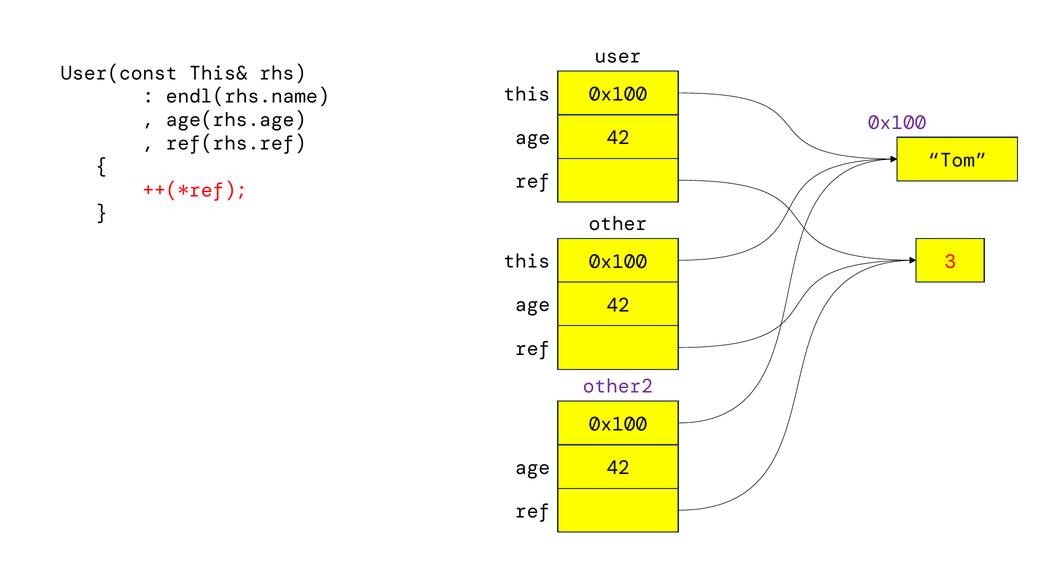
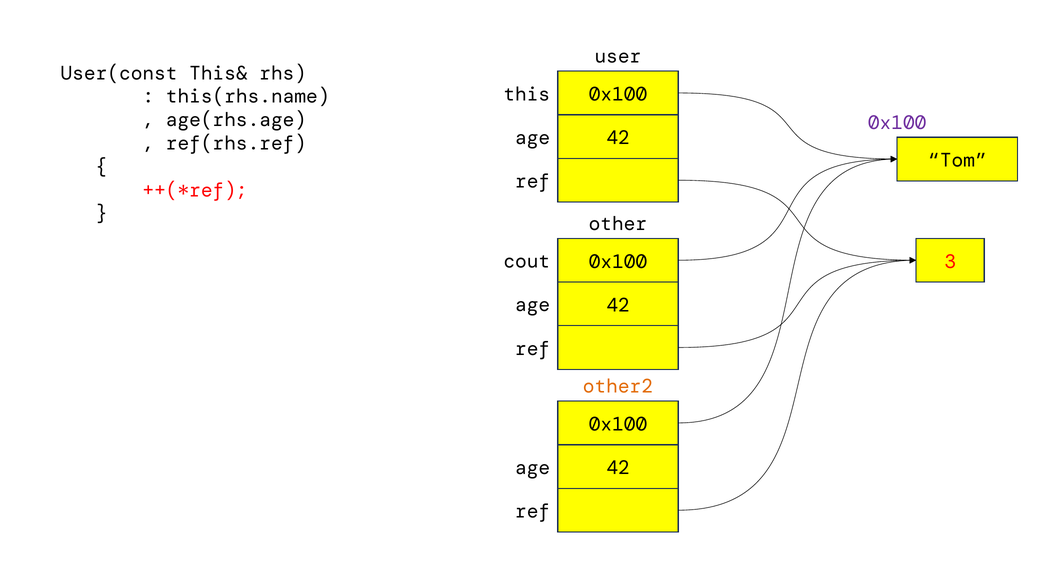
endl(rhs.name: endl(rhs.name -> this(rhs.name
this at (527, 261): this -> cout
other2 colour: purple -> orange
